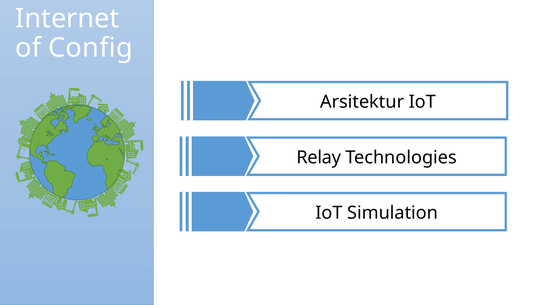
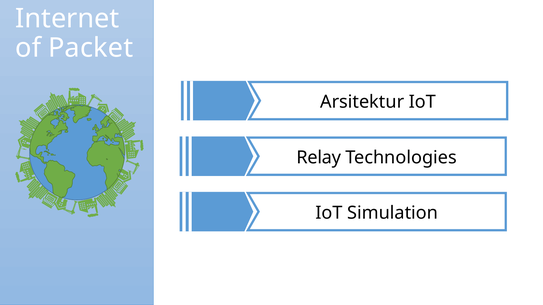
Config: Config -> Packet
